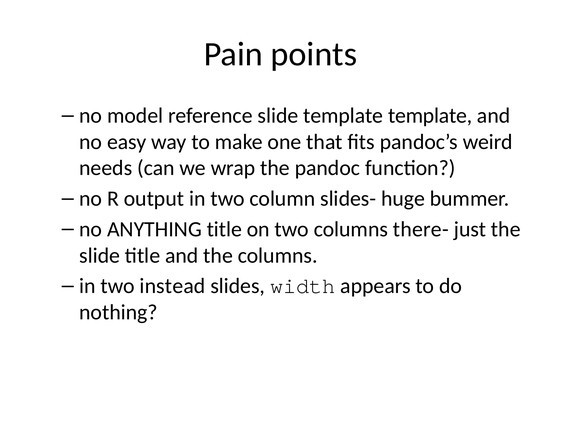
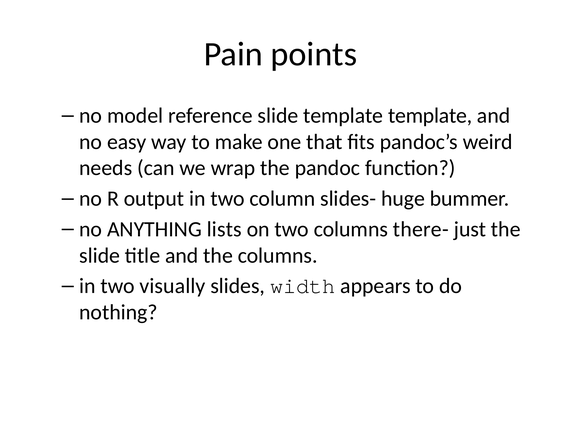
ANYTHING title: title -> lists
instead: instead -> visually
